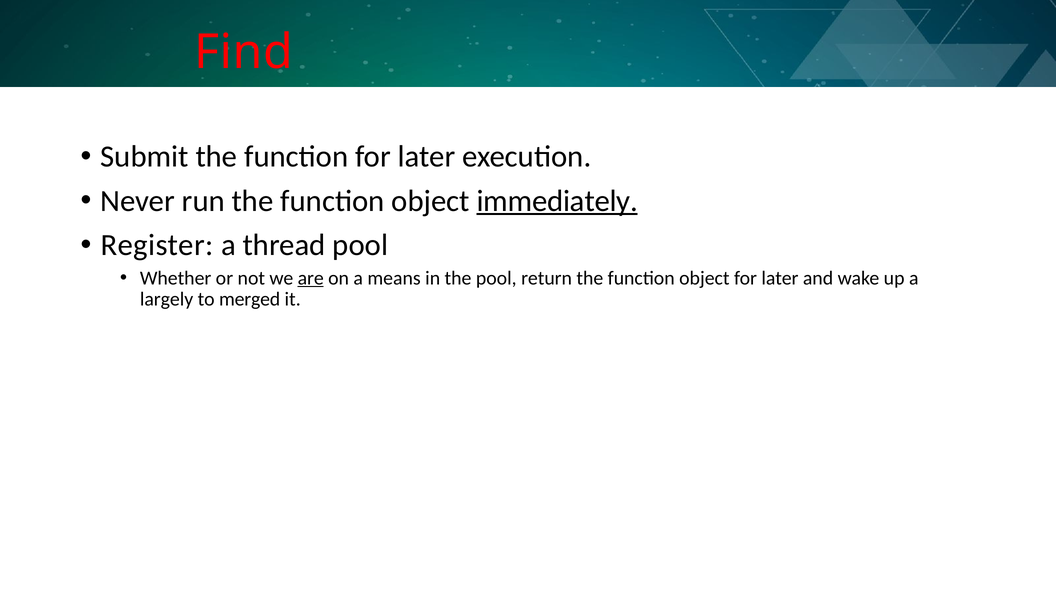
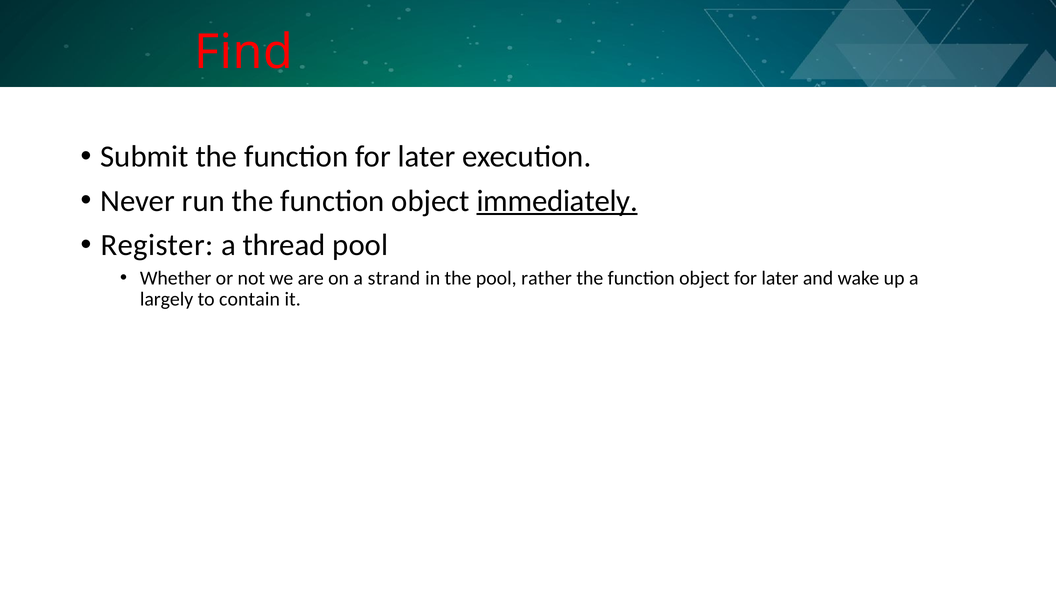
are underline: present -> none
means: means -> strand
return: return -> rather
merged: merged -> contain
